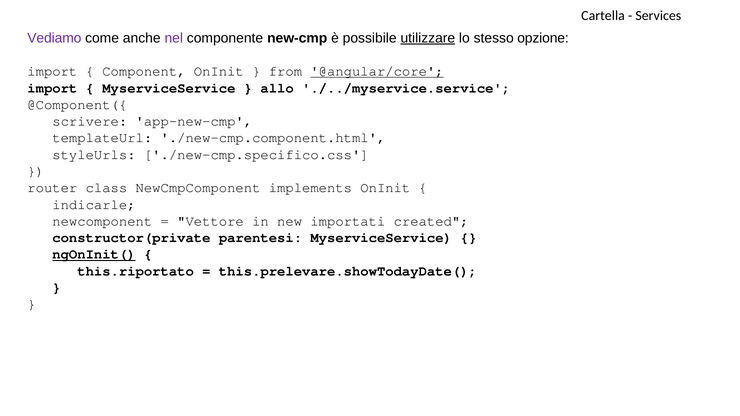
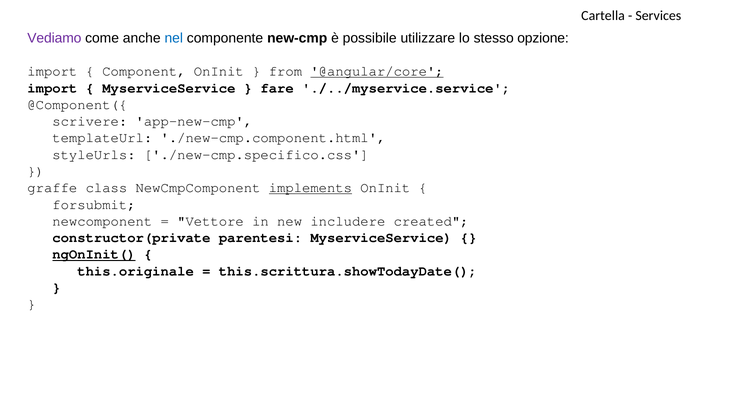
nel colour: purple -> blue
utilizzare underline: present -> none
allo: allo -> fare
router: router -> graffe
implements underline: none -> present
indicarle: indicarle -> forsubmit
importati: importati -> includere
this.riportato: this.riportato -> this.originale
this.prelevare.showTodayDate(: this.prelevare.showTodayDate( -> this.scrittura.showTodayDate(
